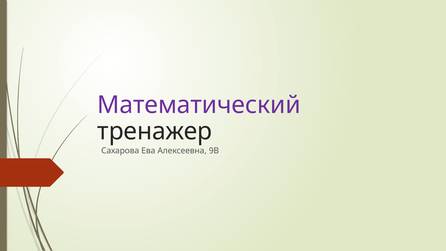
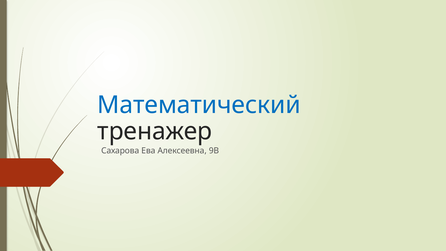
Математический colour: purple -> blue
